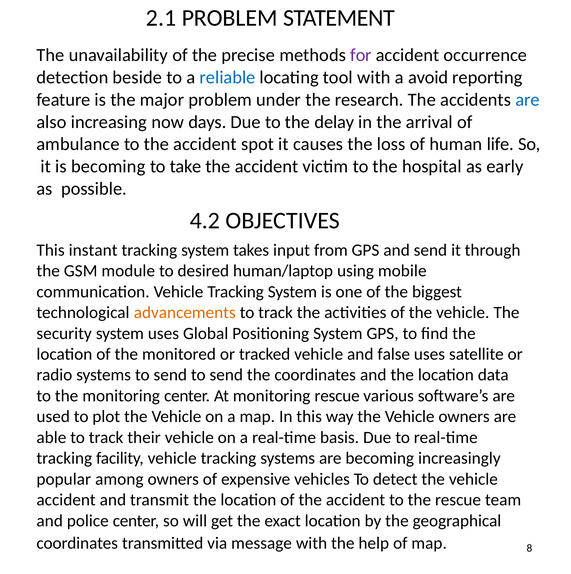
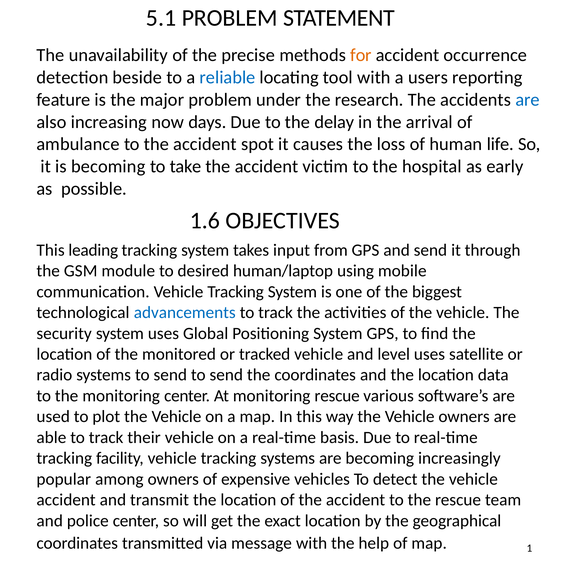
2.1: 2.1 -> 5.1
for colour: purple -> orange
avoid: avoid -> users
4.2: 4.2 -> 1.6
instant: instant -> leading
advancements colour: orange -> blue
false: false -> level
8: 8 -> 1
